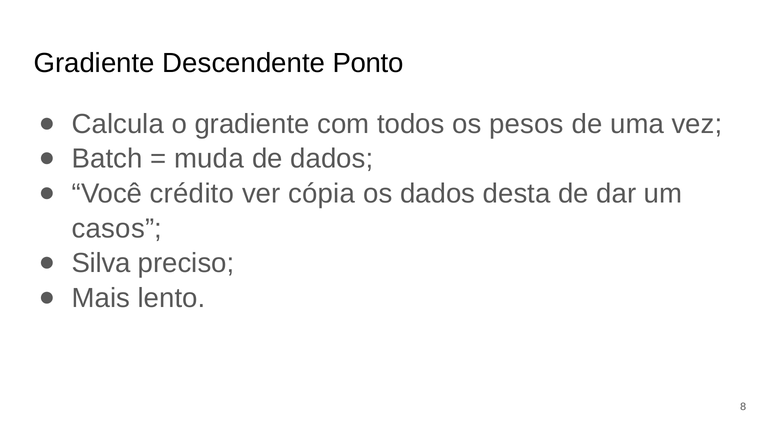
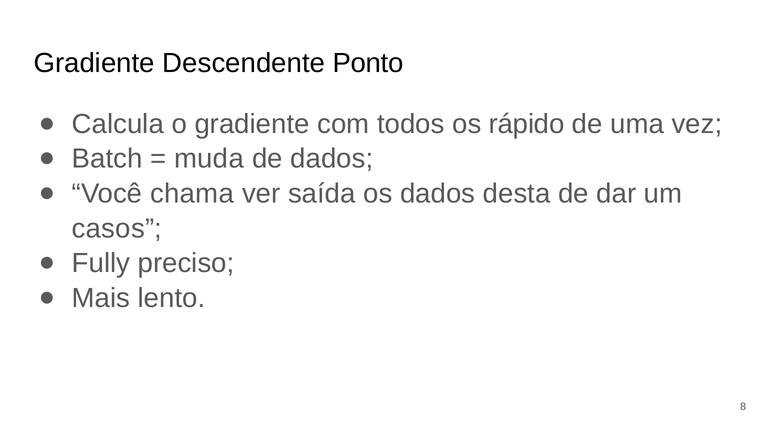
pesos: pesos -> rápido
crédito: crédito -> chama
cópia: cópia -> saída
Silva: Silva -> Fully
